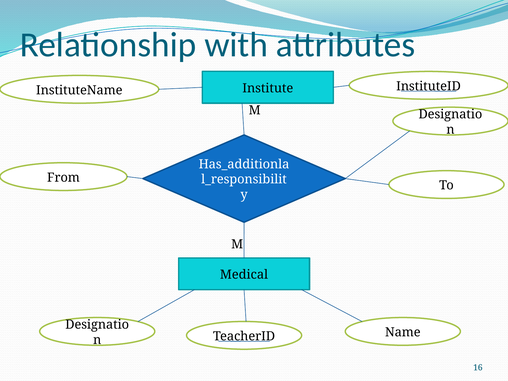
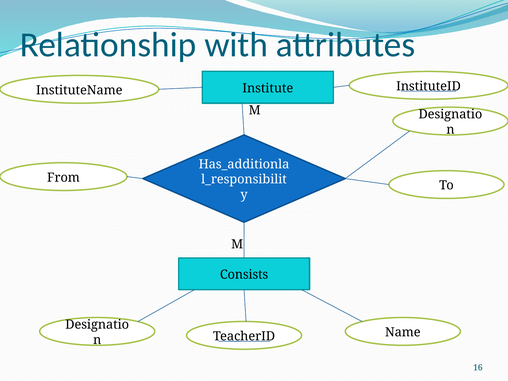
Medical: Medical -> Consists
